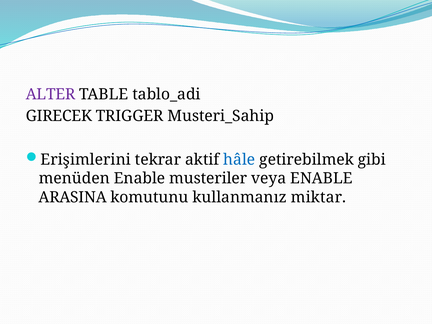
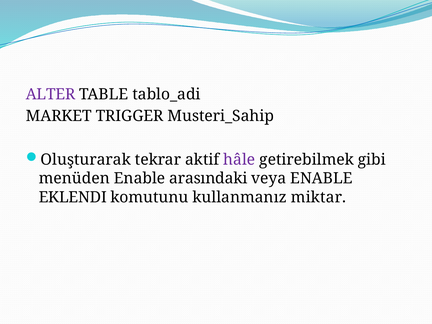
GIRECEK: GIRECEK -> MARKET
Erişimlerini: Erişimlerini -> Oluşturarak
hâle colour: blue -> purple
musteriler: musteriler -> arasındaki
ARASINA: ARASINA -> EKLENDI
